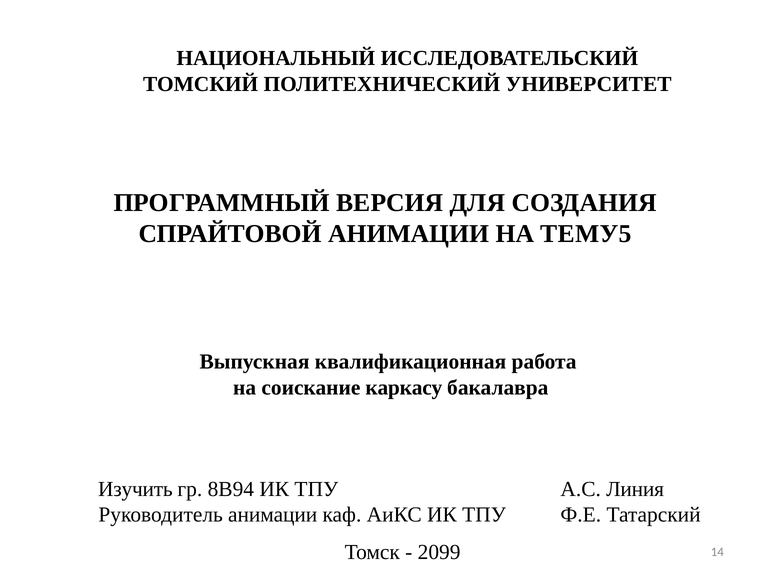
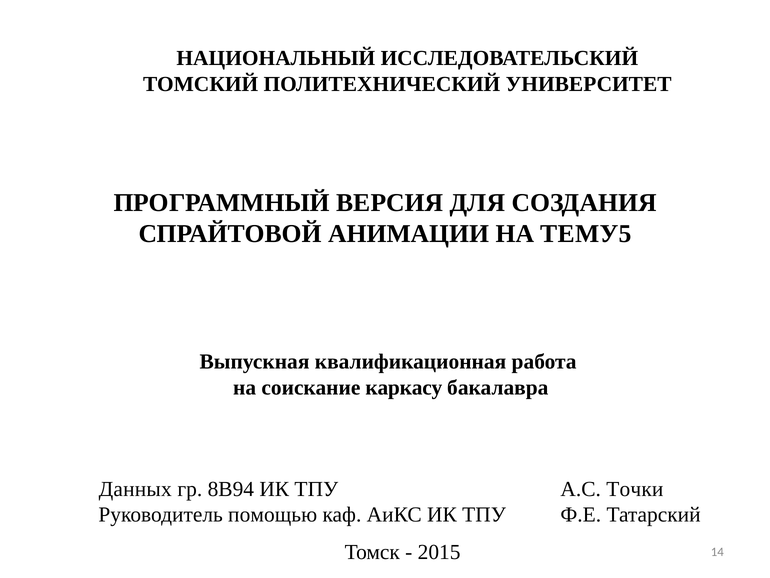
Изучить: Изучить -> Данных
Линия: Линия -> Точки
Руководитель анимации: анимации -> помощью
2099: 2099 -> 2015
